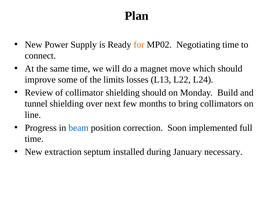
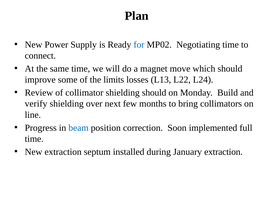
for colour: orange -> blue
tunnel: tunnel -> verify
January necessary: necessary -> extraction
